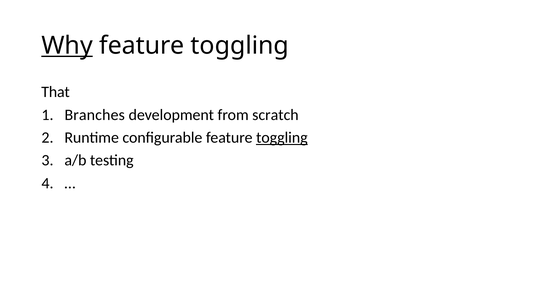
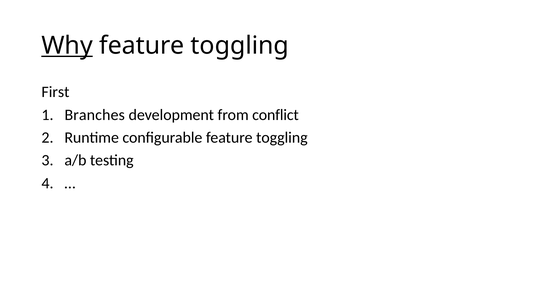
That: That -> First
scratch: scratch -> conflict
toggling at (282, 138) underline: present -> none
